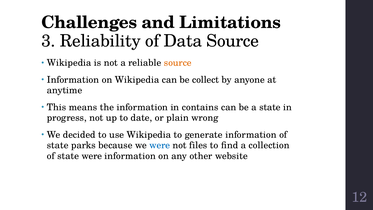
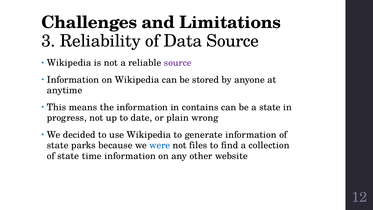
source at (178, 63) colour: orange -> purple
collect: collect -> stored
state were: were -> time
